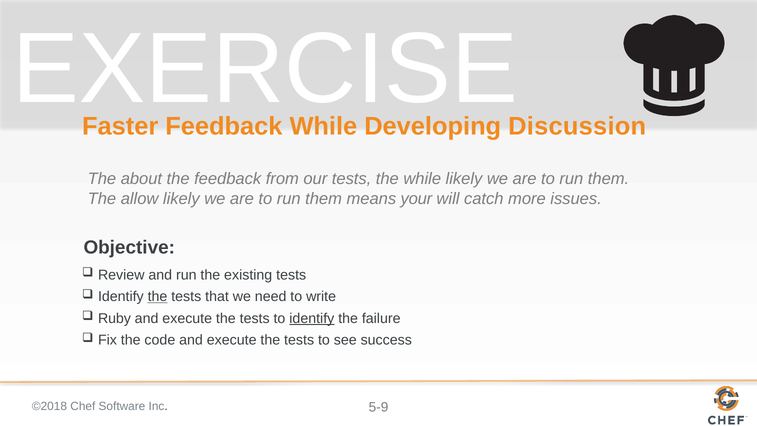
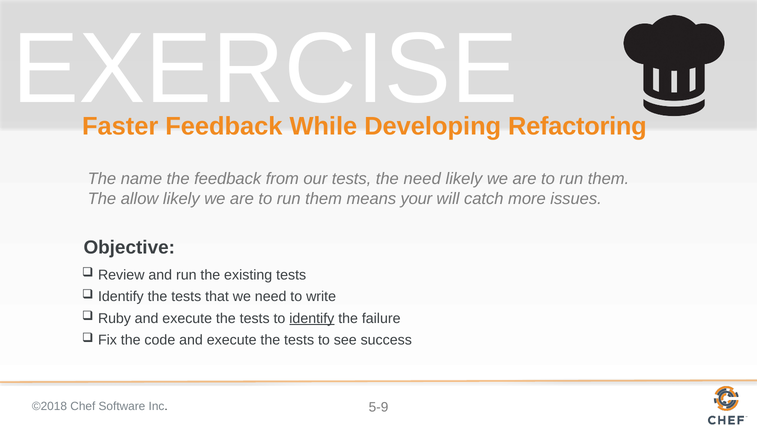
Discussion: Discussion -> Refactoring
about: about -> name
the while: while -> need
the at (158, 297) underline: present -> none
